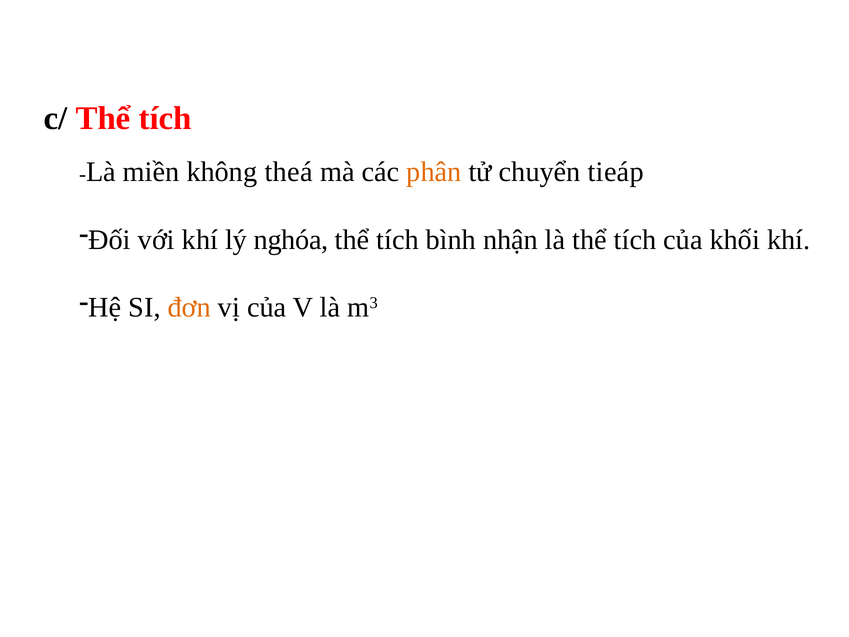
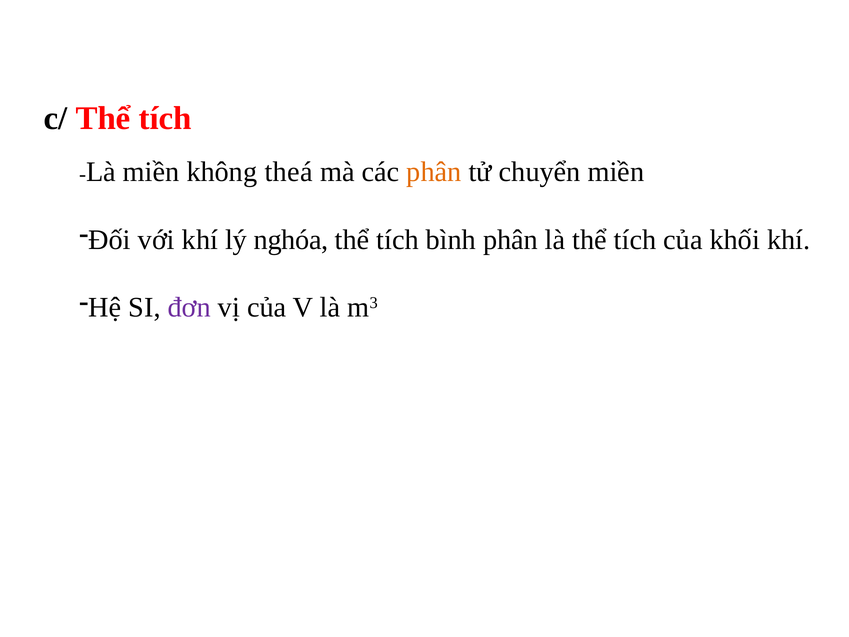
chuyển tieáp: tieáp -> miền
bình nhận: nhận -> phân
đơn colour: orange -> purple
